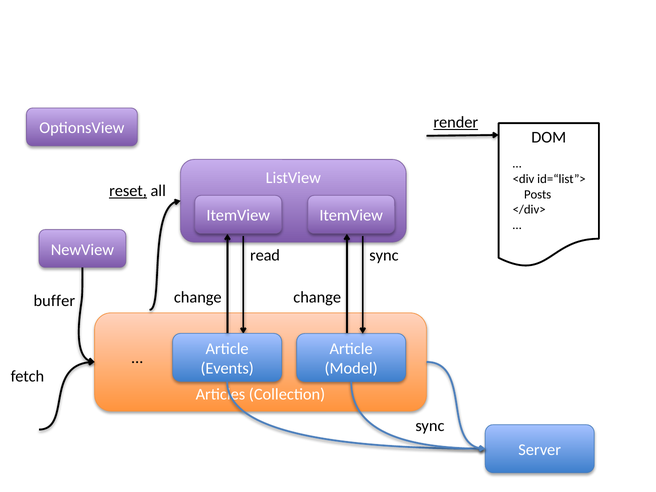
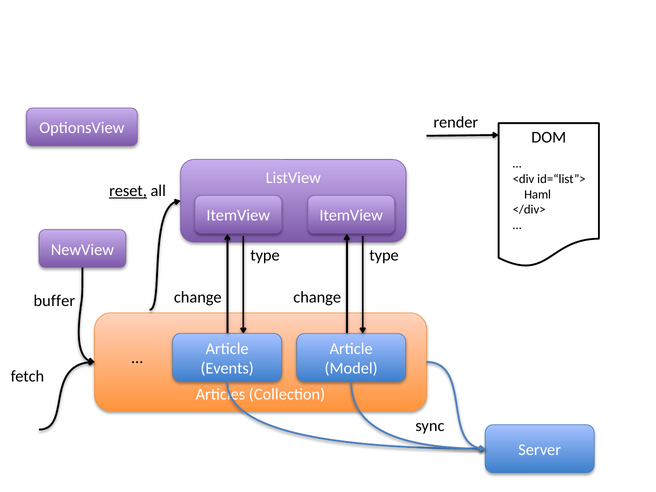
render underline: present -> none
Posts: Posts -> Haml
read at (265, 255): read -> type
sync at (384, 255): sync -> type
